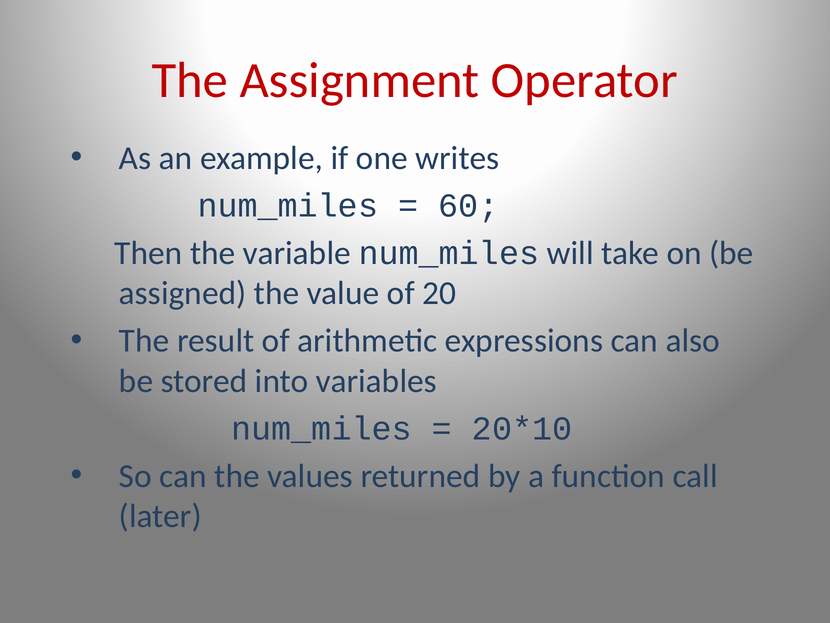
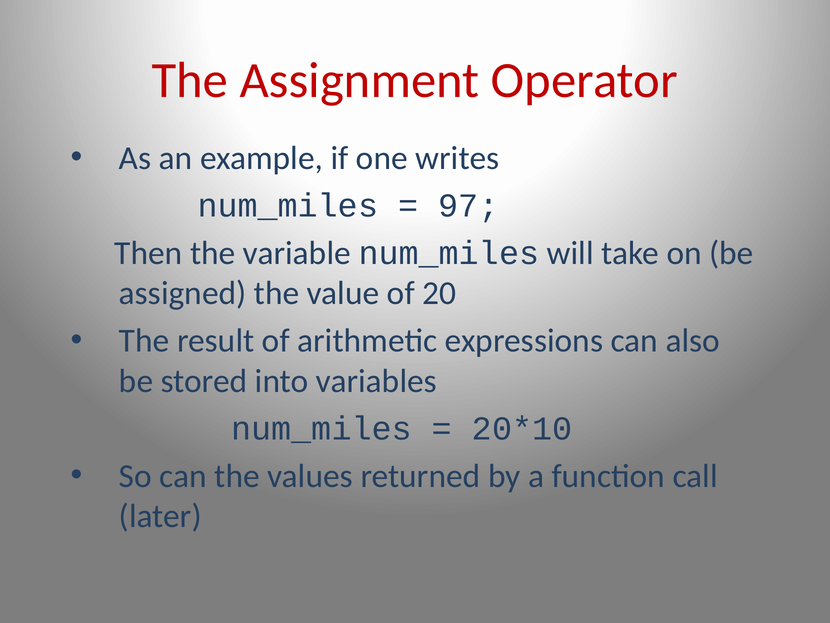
60: 60 -> 97
